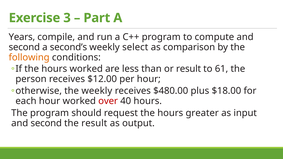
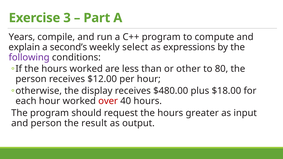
second at (24, 47): second -> explain
comparison: comparison -> expressions
following colour: orange -> purple
or result: result -> other
61: 61 -> 80
the weekly: weekly -> display
second at (46, 123): second -> person
